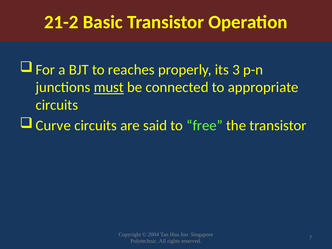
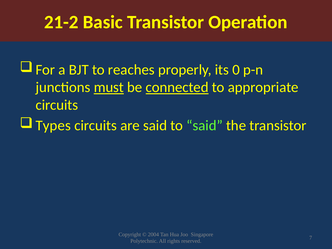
3: 3 -> 0
connected underline: none -> present
Curve: Curve -> Types
to free: free -> said
